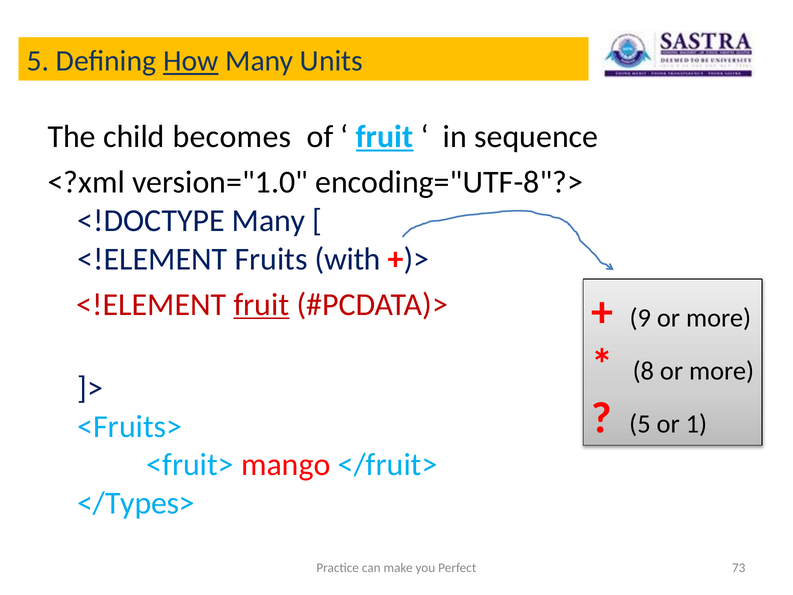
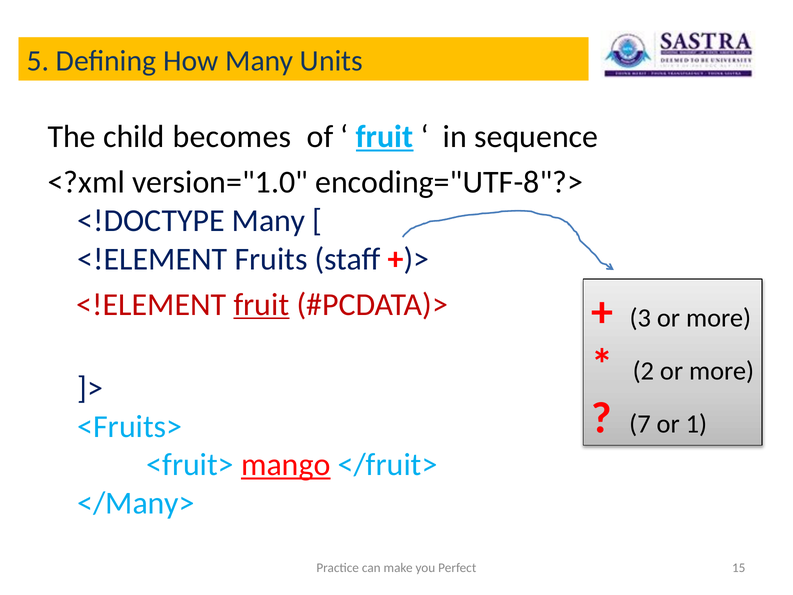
How underline: present -> none
with: with -> staff
9: 9 -> 3
8: 8 -> 2
5 at (640, 424): 5 -> 7
mango underline: none -> present
</Types>: </Types> -> </Many>
73: 73 -> 15
